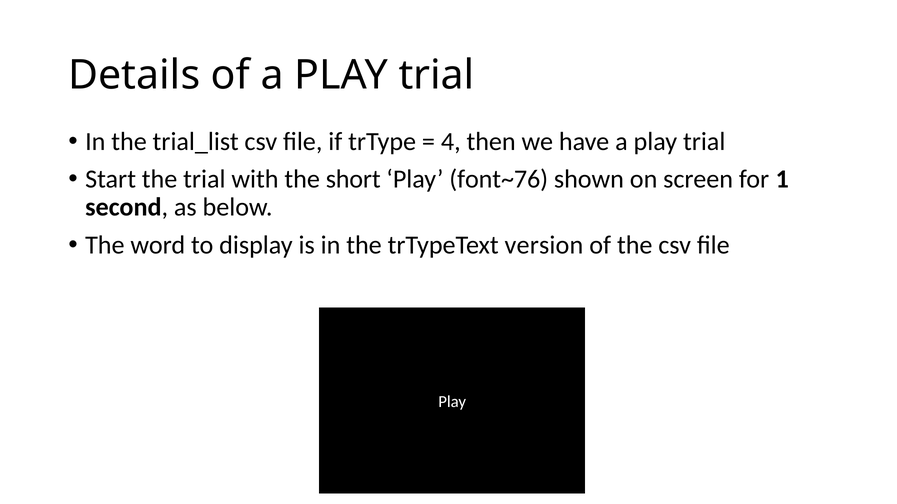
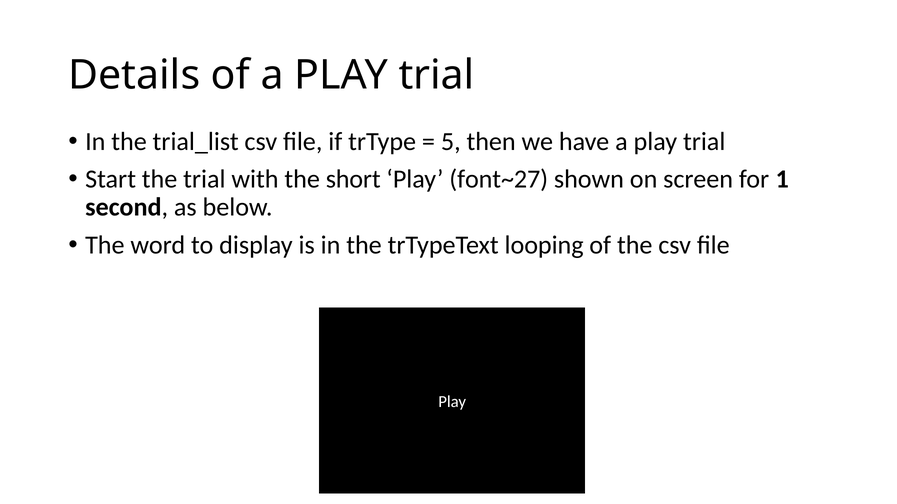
4: 4 -> 5
font~76: font~76 -> font~27
version: version -> looping
